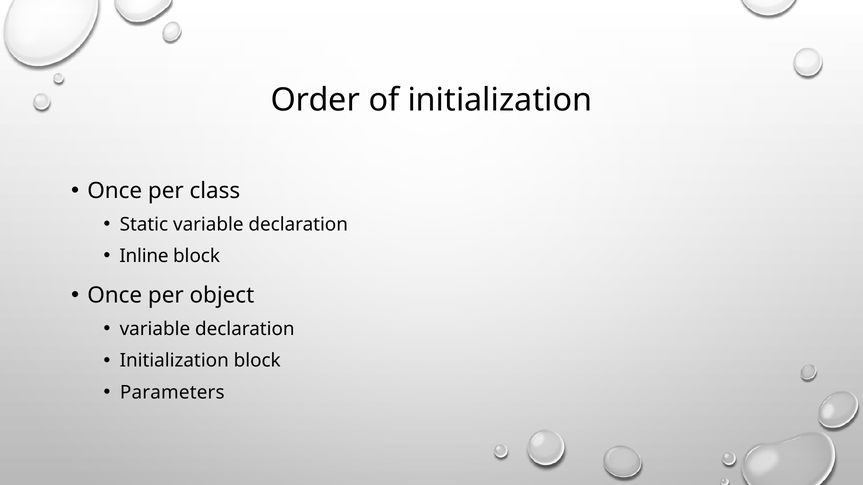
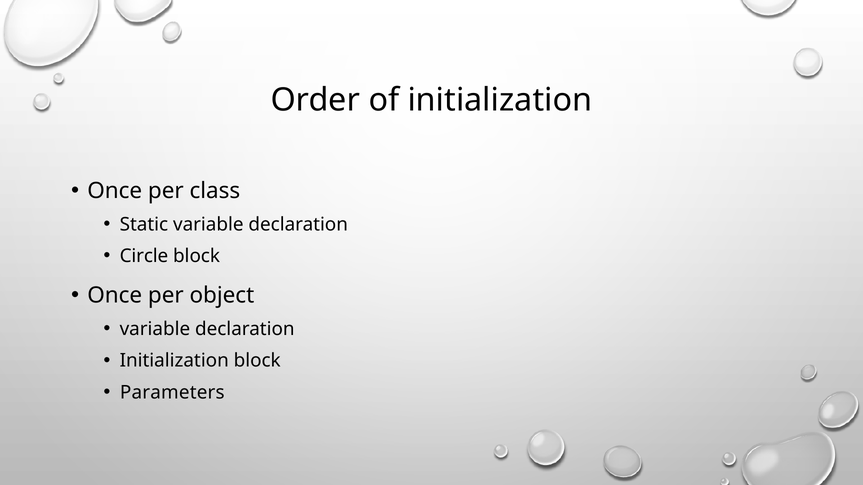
Inline: Inline -> Circle
